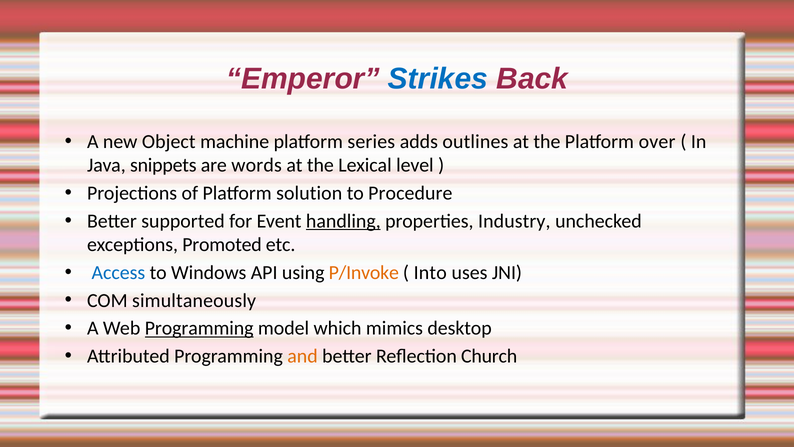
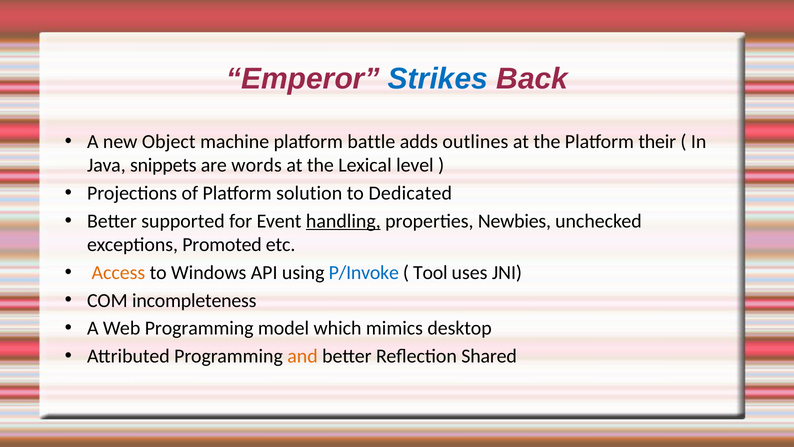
series: series -> battle
over: over -> their
Procedure: Procedure -> Dedicated
Industry: Industry -> Newbies
Access colour: blue -> orange
P/Invoke colour: orange -> blue
Into: Into -> Tool
simultaneously: simultaneously -> incompleteness
Programming at (199, 328) underline: present -> none
Church: Church -> Shared
